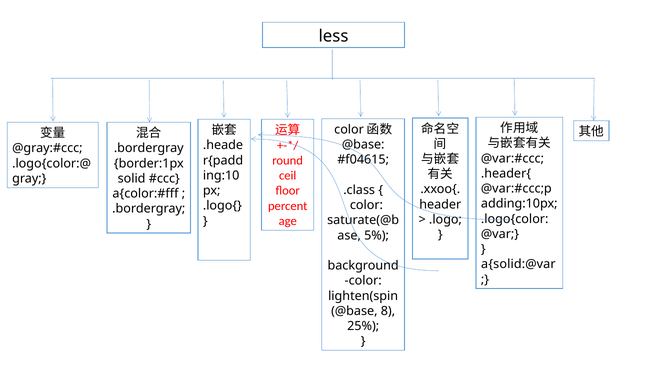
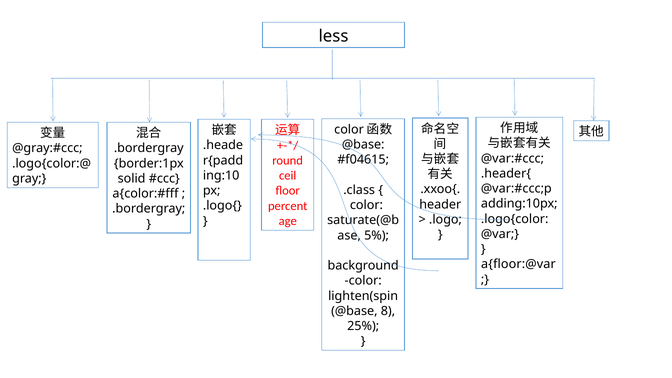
a{solid:@var: a{solid:@var -> a{floor:@var
